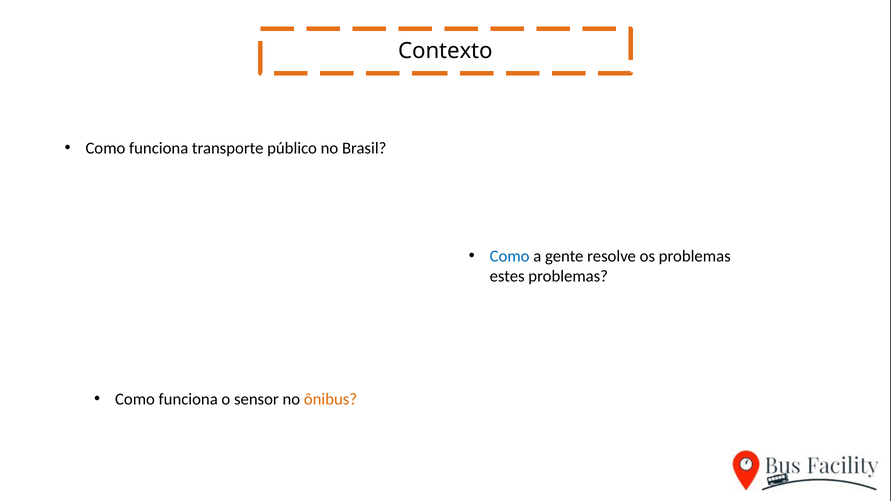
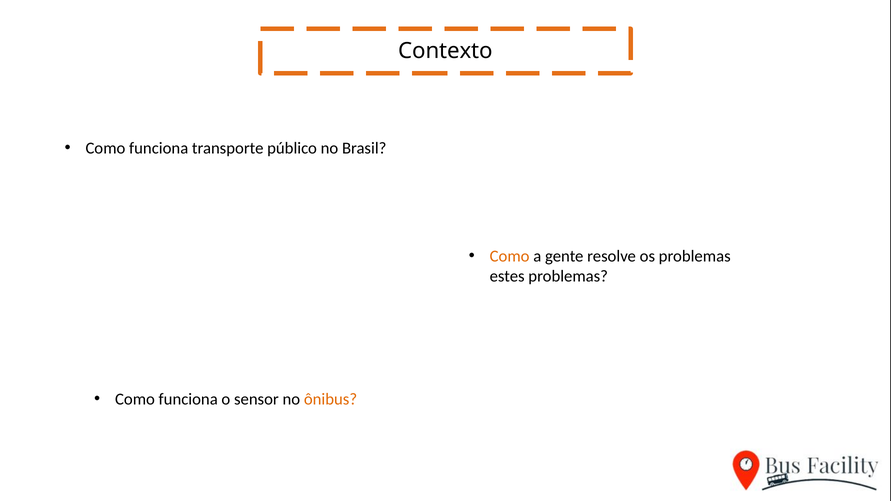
Como at (510, 256) colour: blue -> orange
